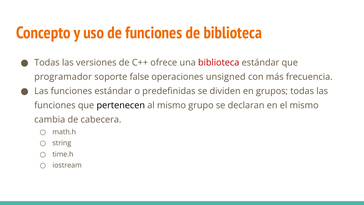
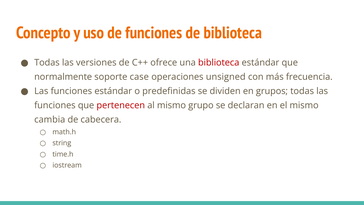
programador: programador -> normalmente
false: false -> case
pertenecen colour: black -> red
